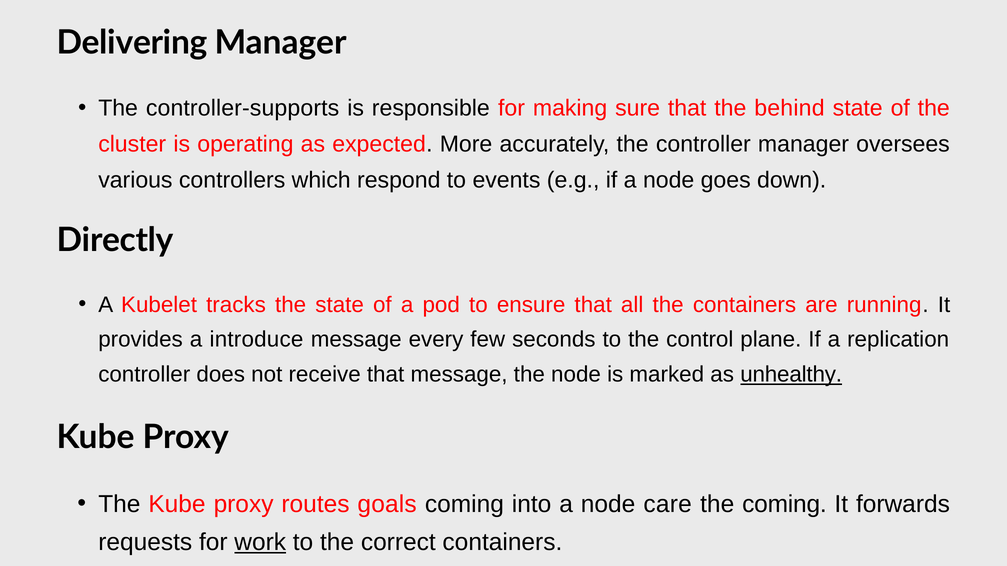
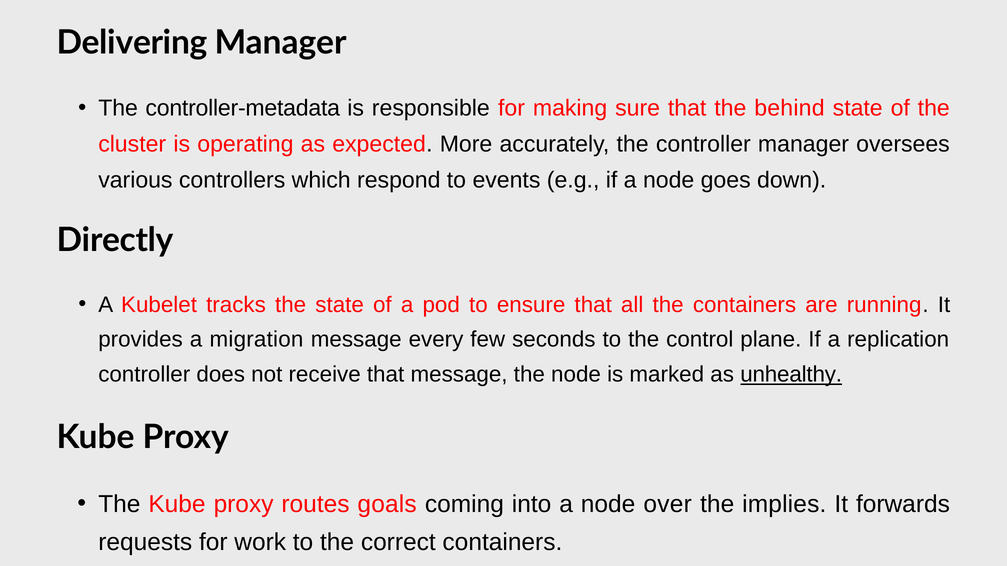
controller-supports: controller-supports -> controller-metadata
introduce: introduce -> migration
care: care -> over
the coming: coming -> implies
work underline: present -> none
